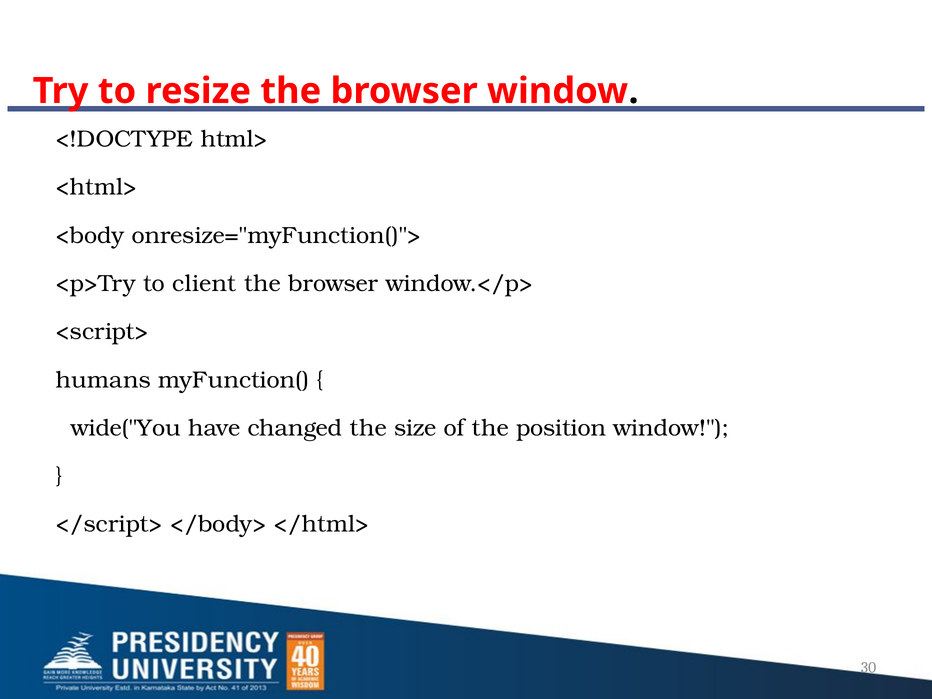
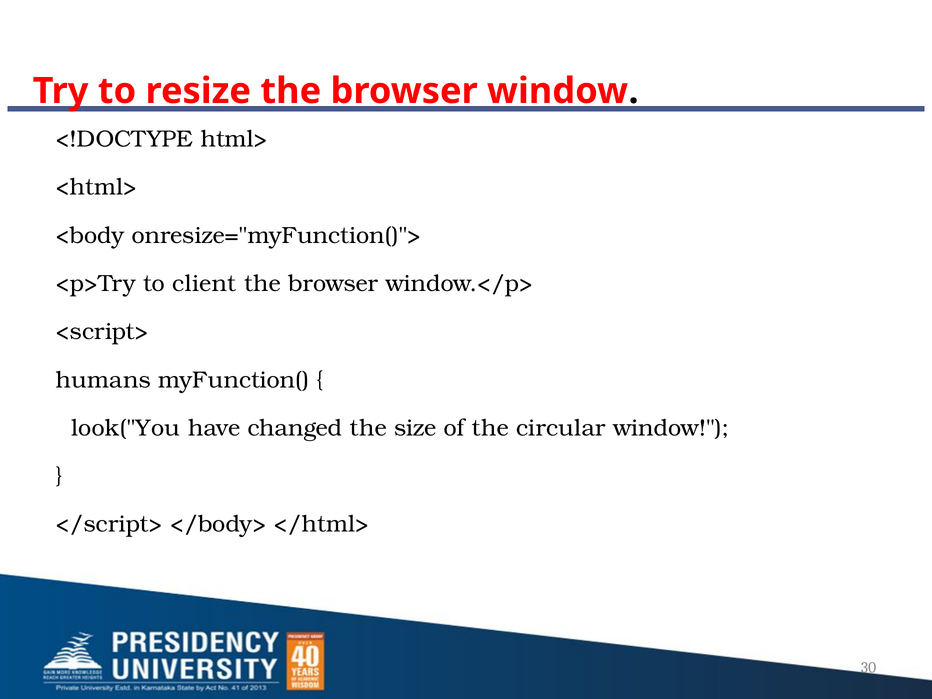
wide("You: wide("You -> look("You
position: position -> circular
